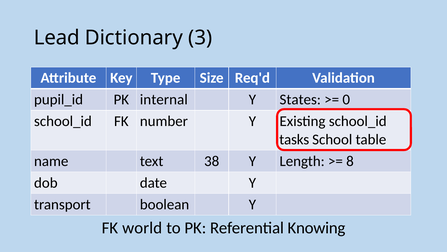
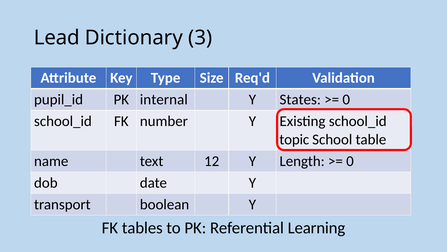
tasks: tasks -> topic
38: 38 -> 12
8 at (350, 161): 8 -> 0
world: world -> tables
Knowing: Knowing -> Learning
